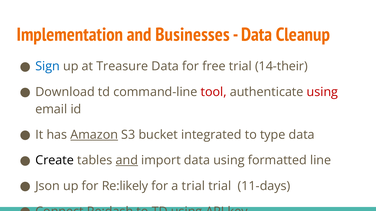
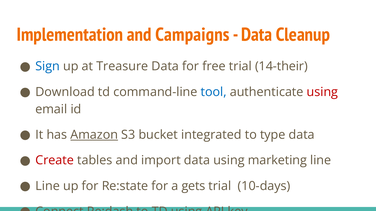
Businesses: Businesses -> Campaigns
tool colour: red -> blue
Create colour: black -> red
and at (127, 161) underline: present -> none
formatted: formatted -> marketing
Json at (48, 186): Json -> Line
Re:likely: Re:likely -> Re:state
a trial: trial -> gets
11-days: 11-days -> 10-days
